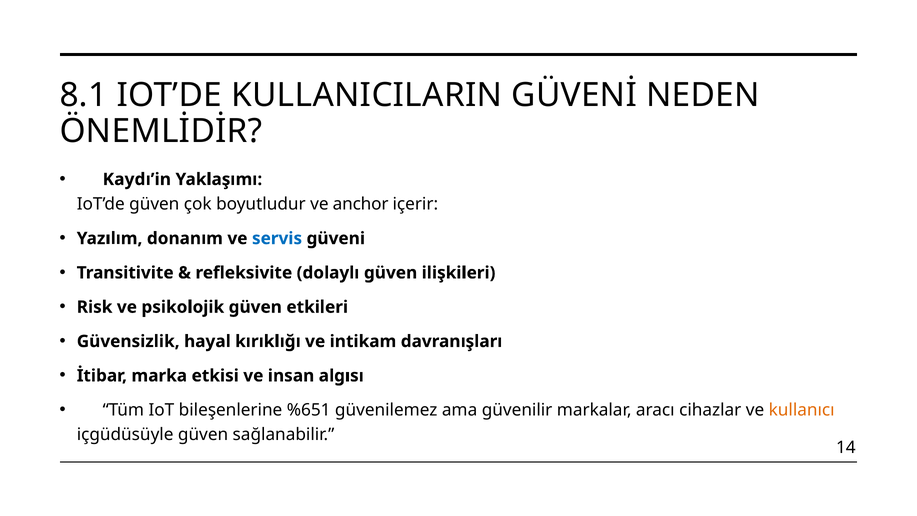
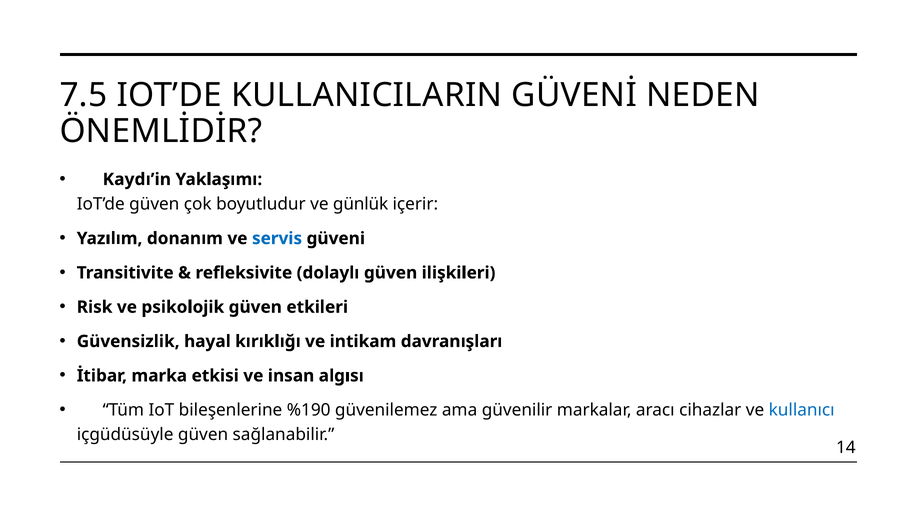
8.1: 8.1 -> 7.5
anchor: anchor -> günlük
%651: %651 -> %190
kullanıcı colour: orange -> blue
